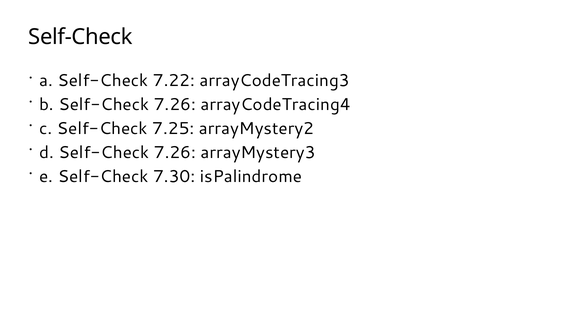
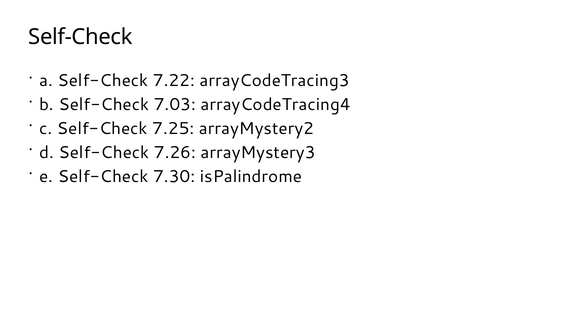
b Self-Check 7.26: 7.26 -> 7.03
